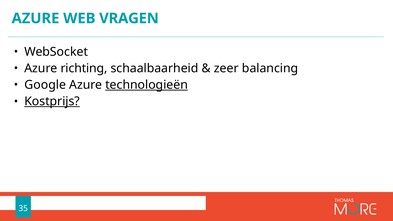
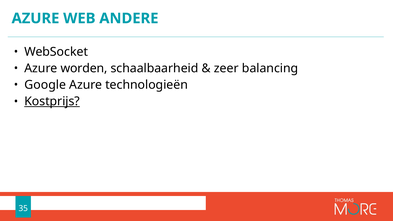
VRAGEN: VRAGEN -> ANDERE
richting: richting -> worden
technologieën underline: present -> none
